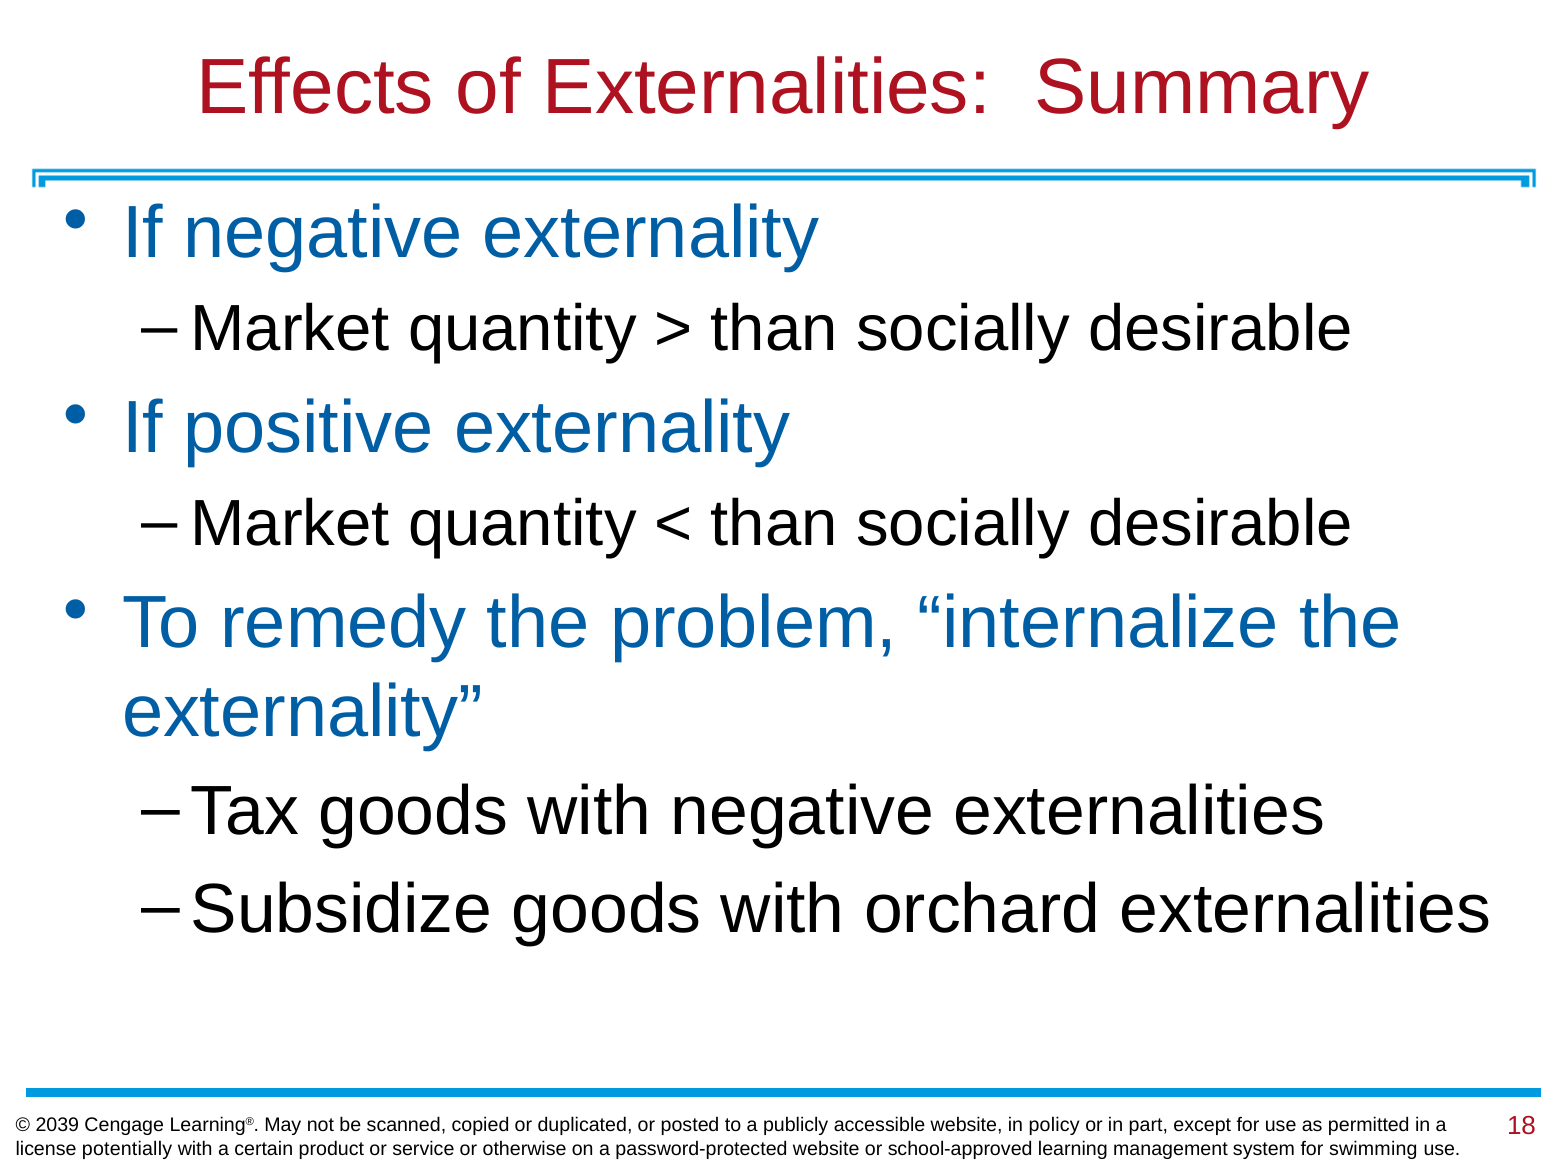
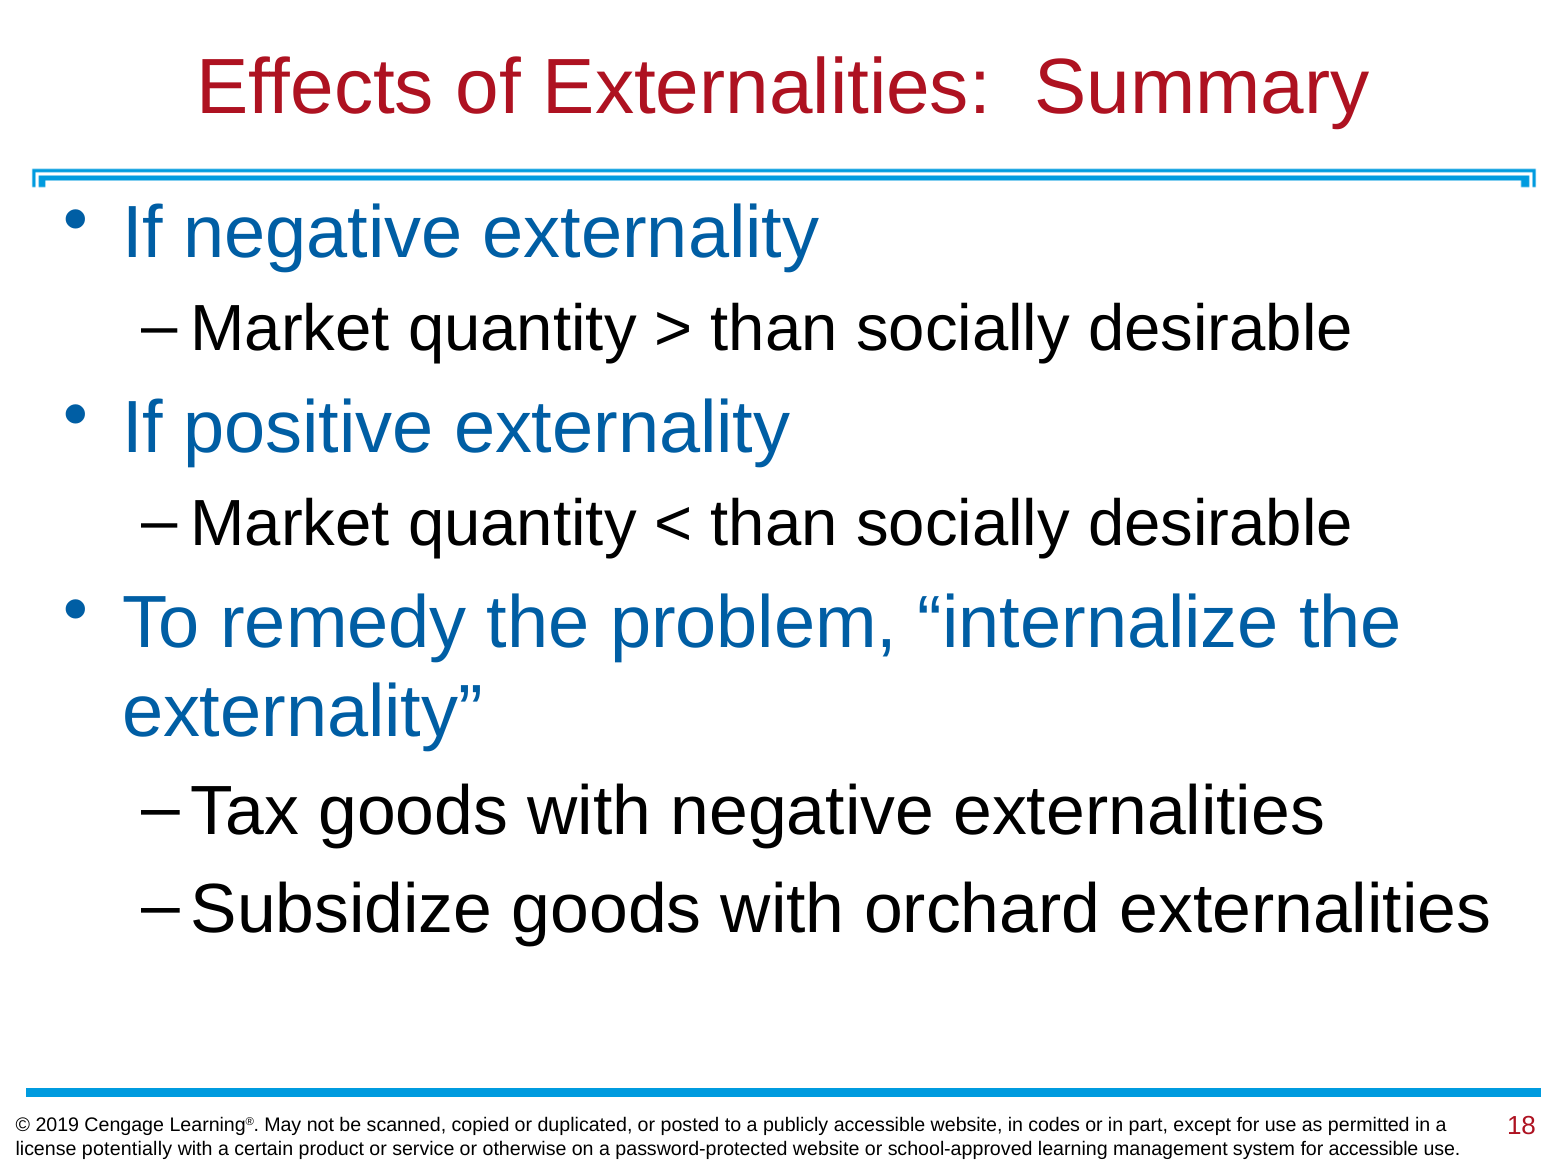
2039: 2039 -> 2019
policy: policy -> codes
for swimming: swimming -> accessible
